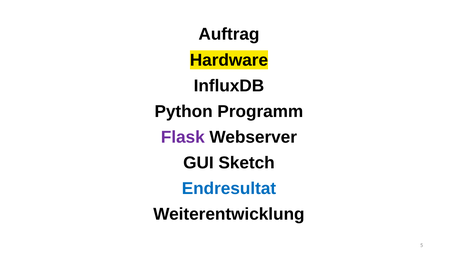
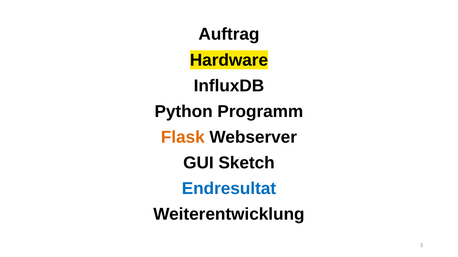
Flask colour: purple -> orange
